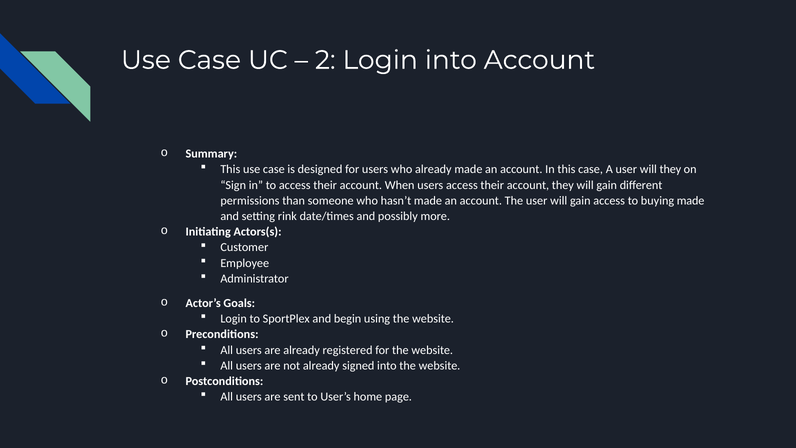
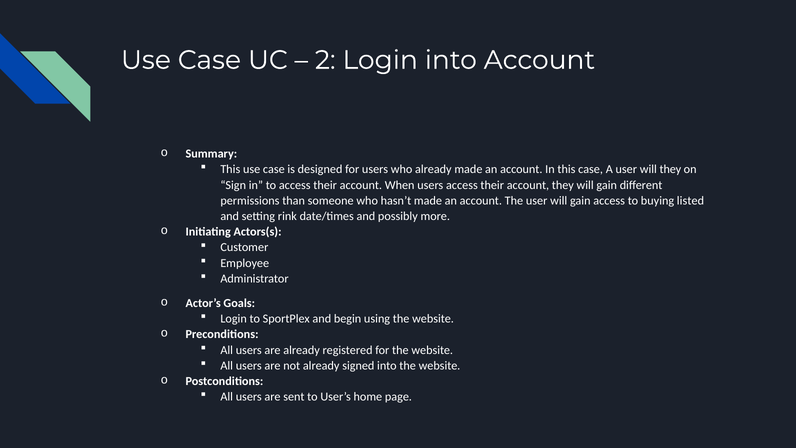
buying made: made -> listed
